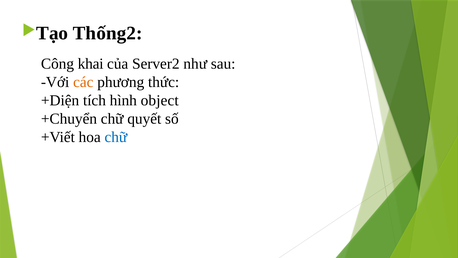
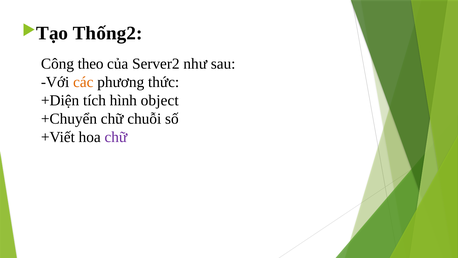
khai: khai -> theo
quyết: quyết -> chuỗi
chữ at (116, 137) colour: blue -> purple
